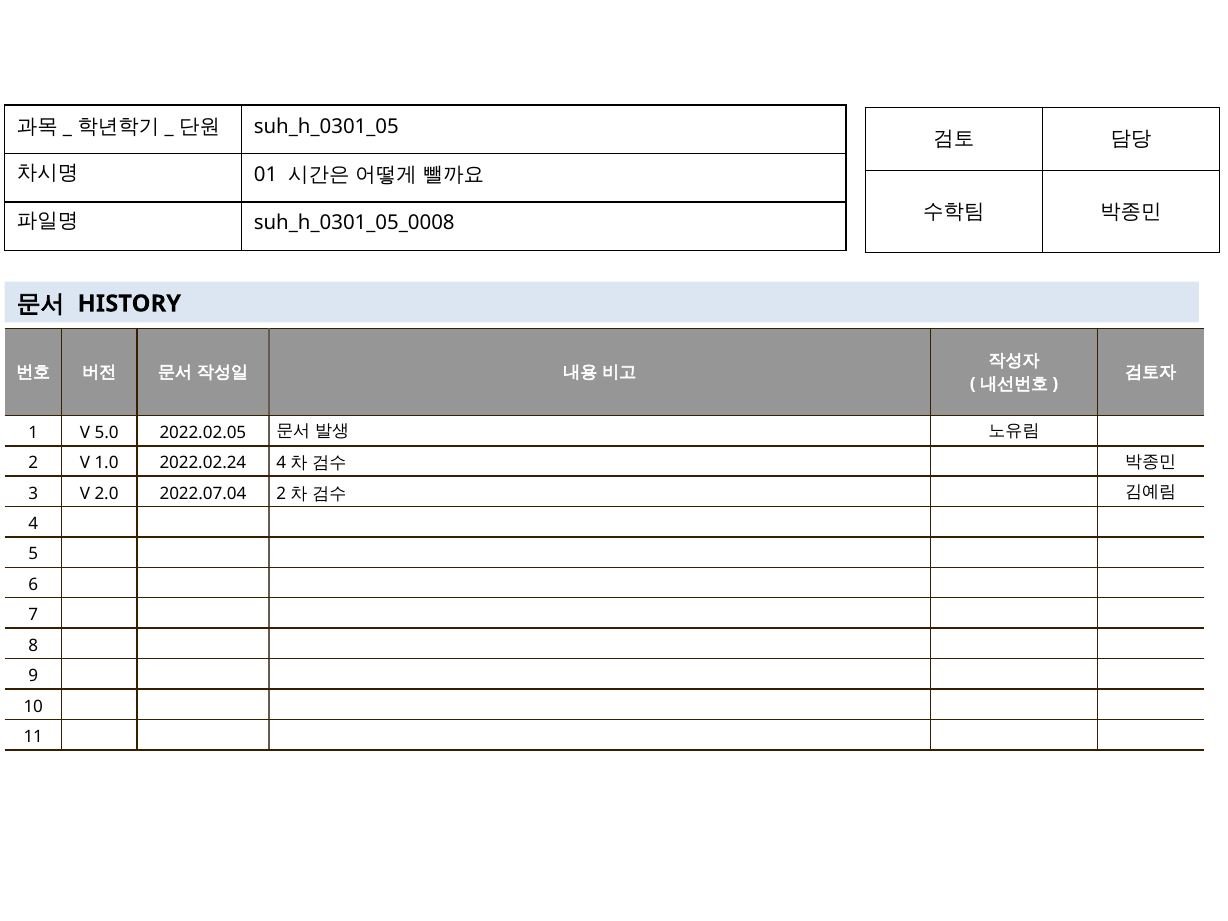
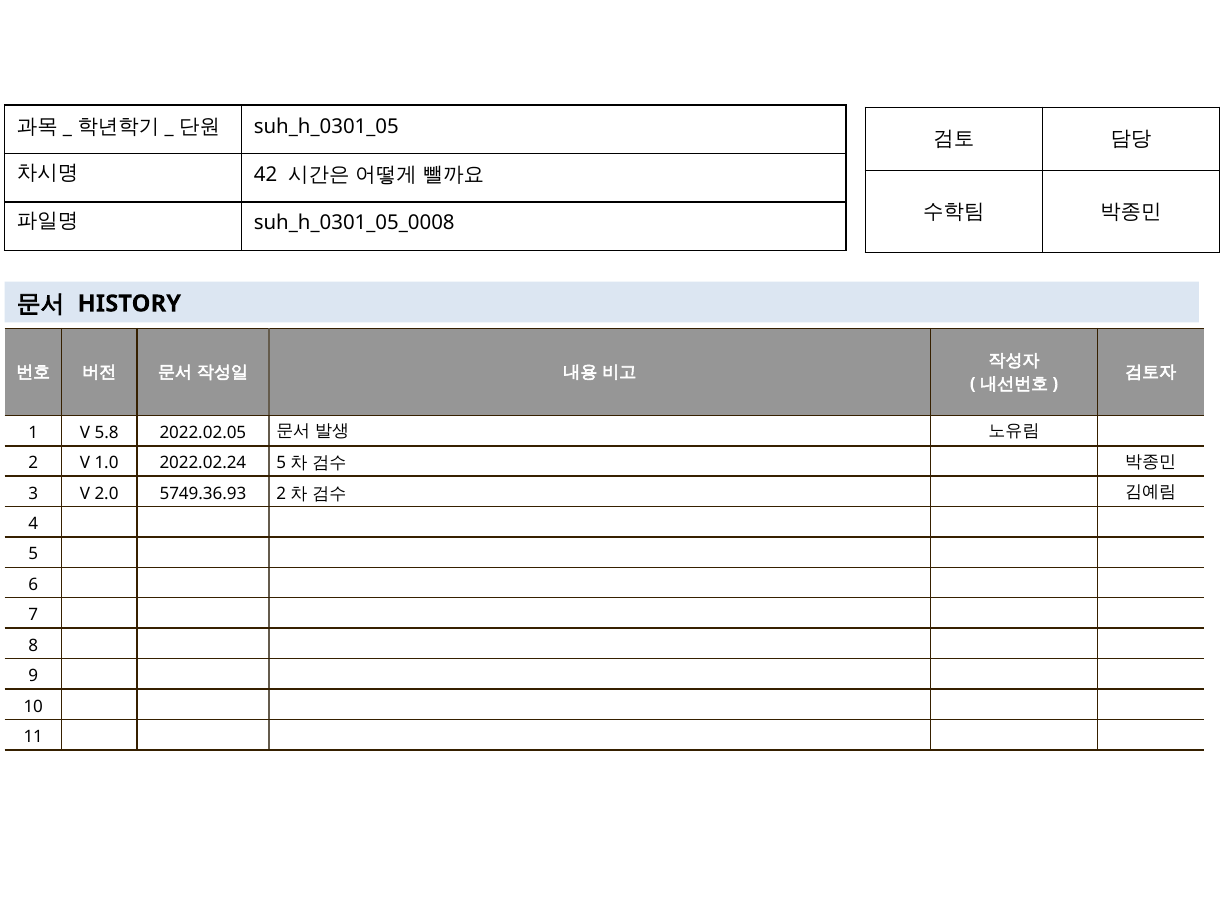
01: 01 -> 42
5.0: 5.0 -> 5.8
2022.02.24 4: 4 -> 5
2022.07.04: 2022.07.04 -> 5749.36.93
